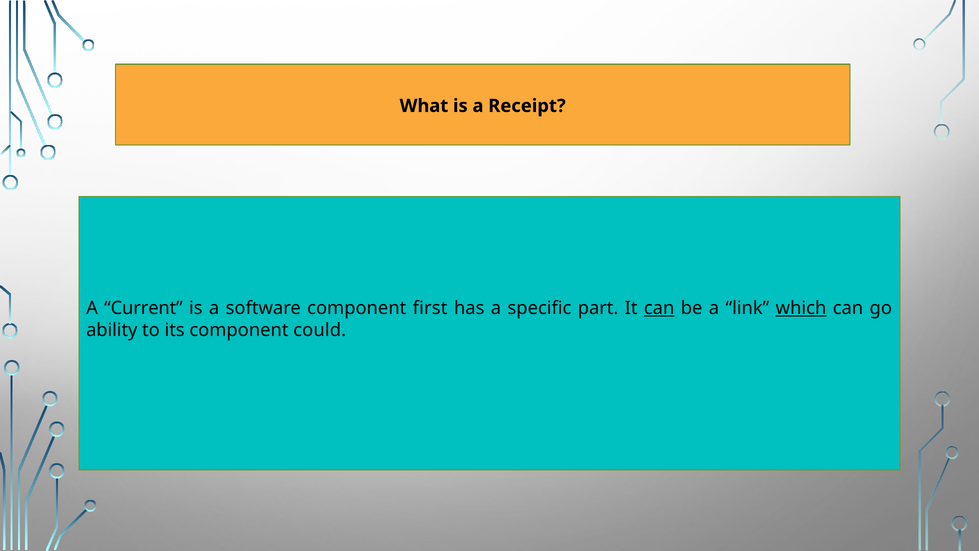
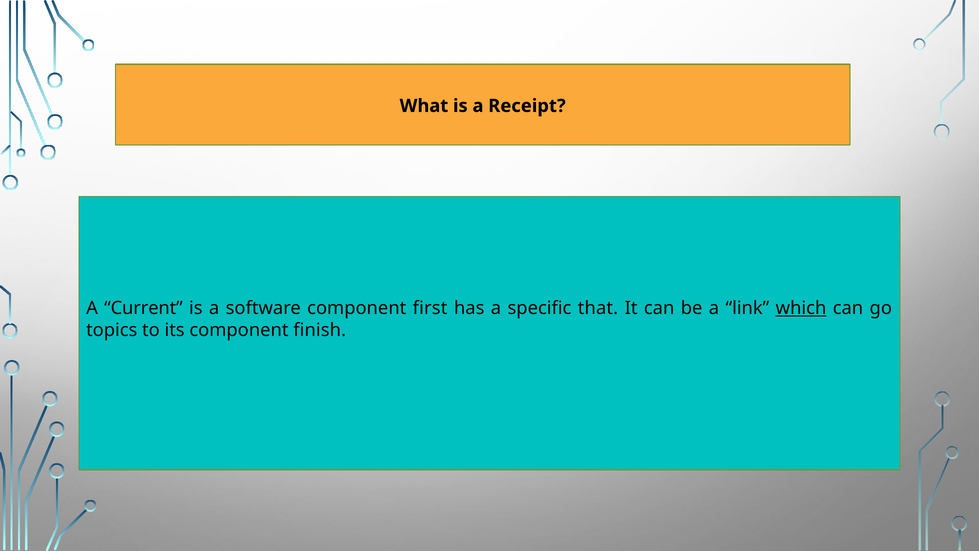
part: part -> that
can at (659, 308) underline: present -> none
ability: ability -> topics
could: could -> finish
